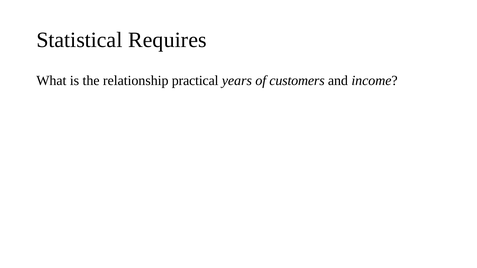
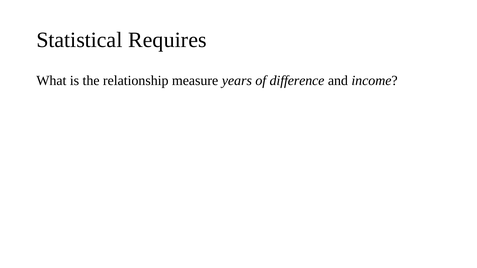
practical: practical -> measure
customers: customers -> difference
